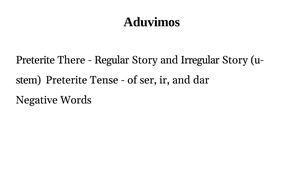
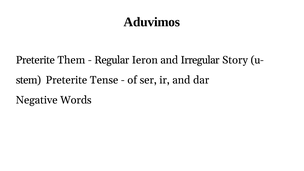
There: There -> Them
Regular Story: Story -> Ieron
